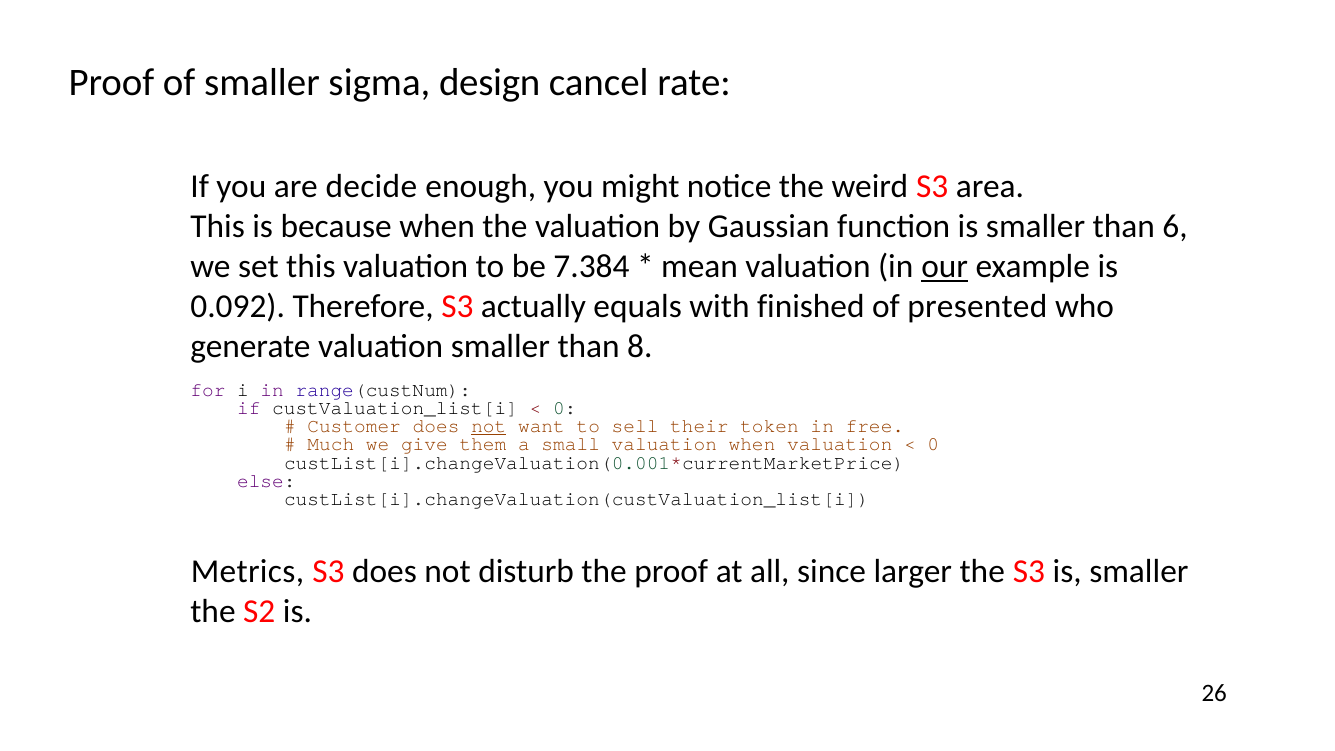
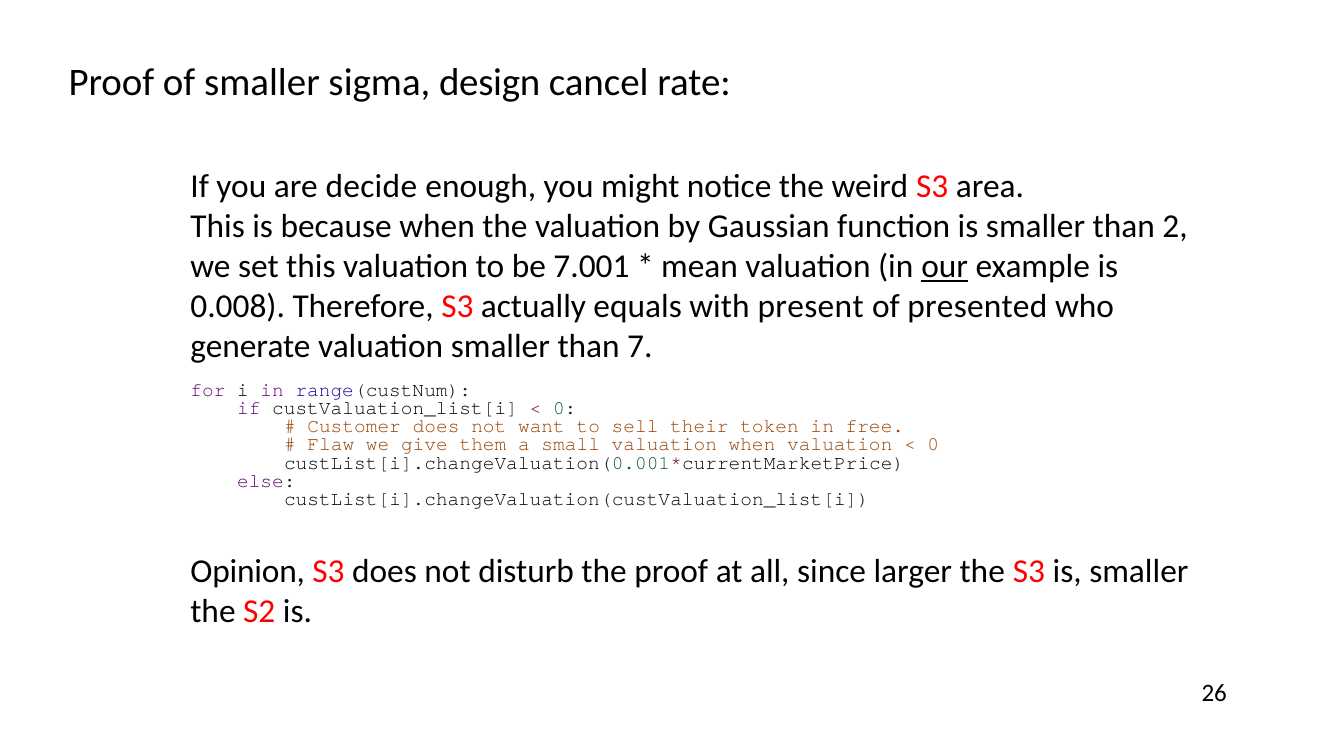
6: 6 -> 2
7.384: 7.384 -> 7.001
0.092: 0.092 -> 0.008
finished: finished -> present
8: 8 -> 7
not at (489, 426) underline: present -> none
Much: Much -> Flaw
Metrics: Metrics -> Opinion
